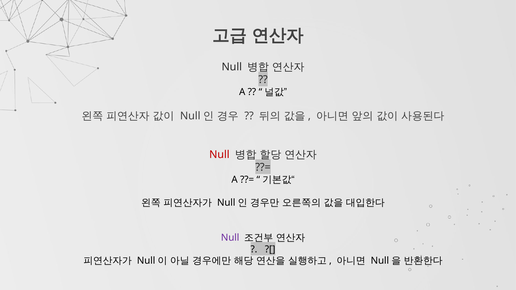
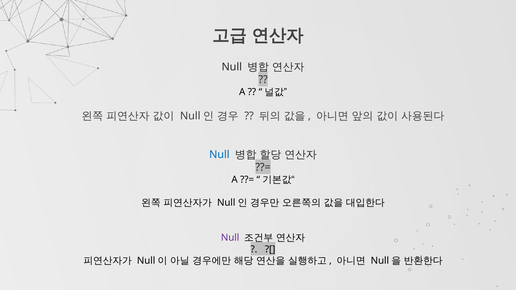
Null at (219, 155) colour: red -> blue
